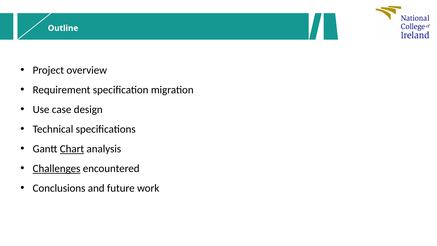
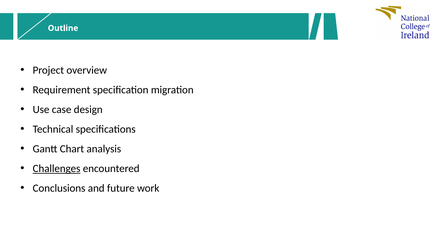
Chart underline: present -> none
